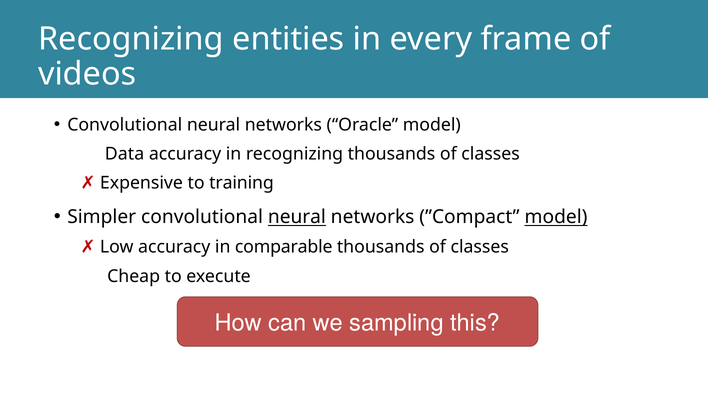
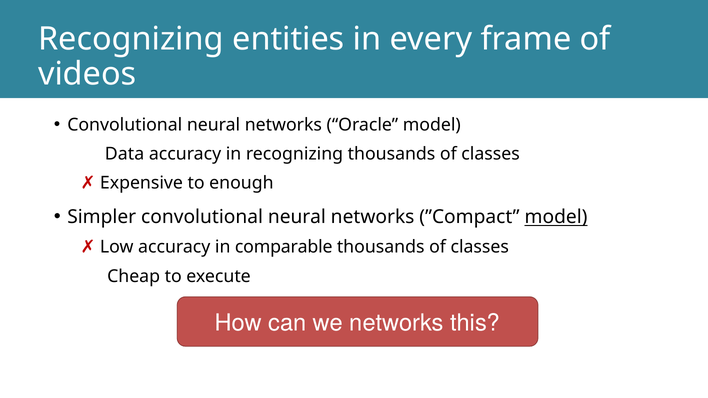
training: training -> enough
neural at (297, 217) underline: present -> none
we sampling: sampling -> networks
